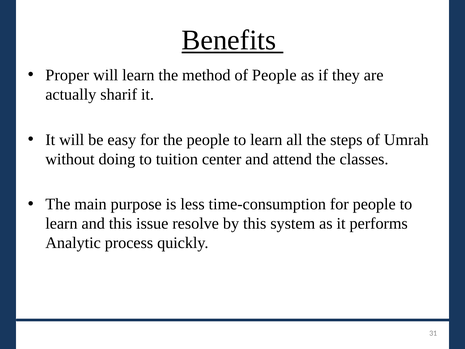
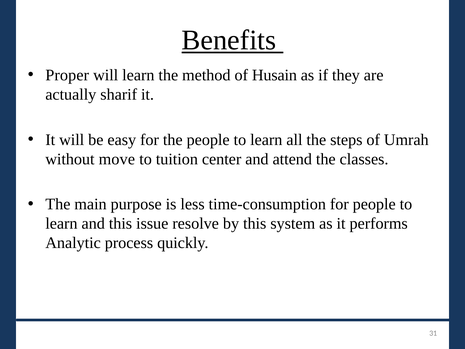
of People: People -> Husain
doing: doing -> move
